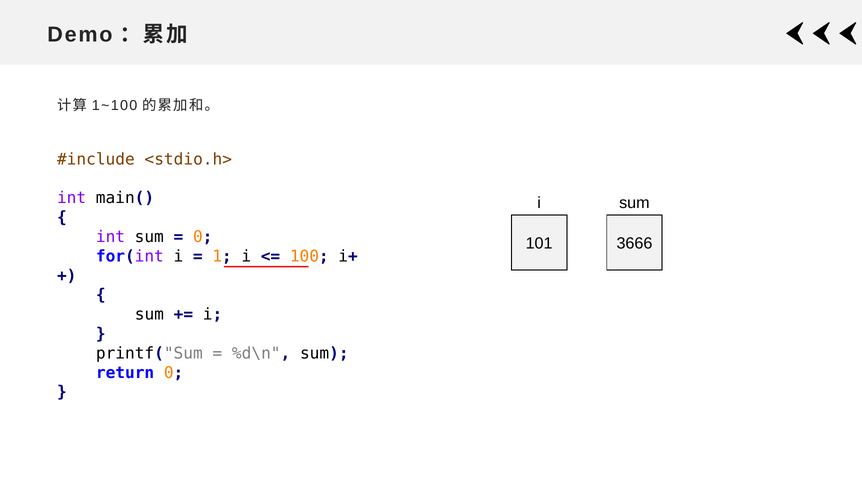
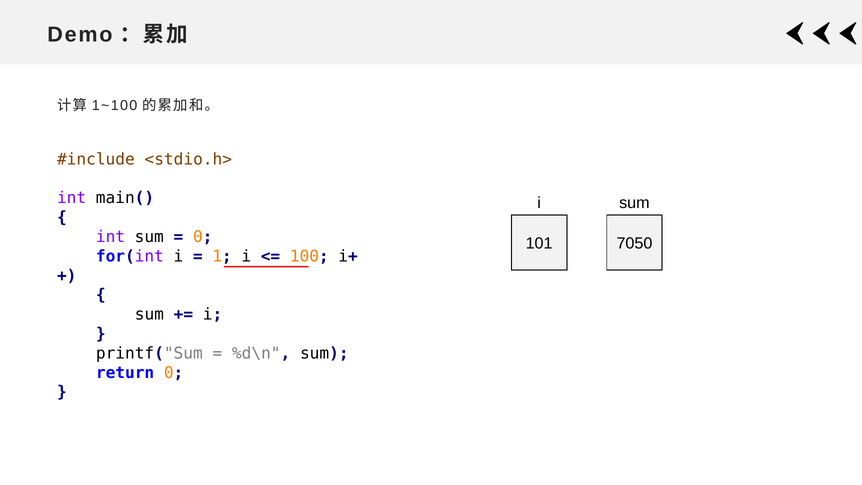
3666: 3666 -> 7050
